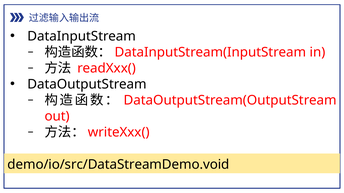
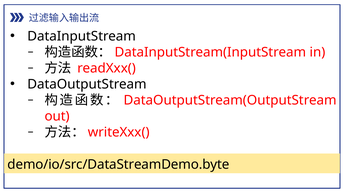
demo/io/src/DataStreamDemo.void: demo/io/src/DataStreamDemo.void -> demo/io/src/DataStreamDemo.byte
